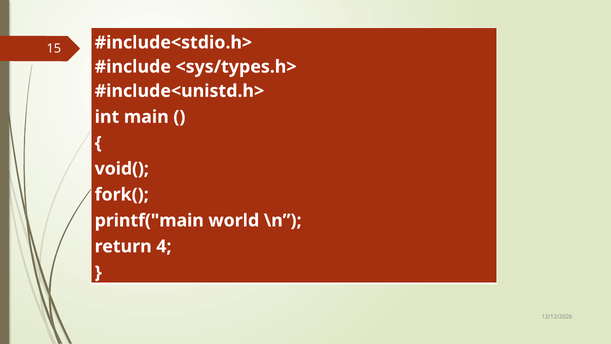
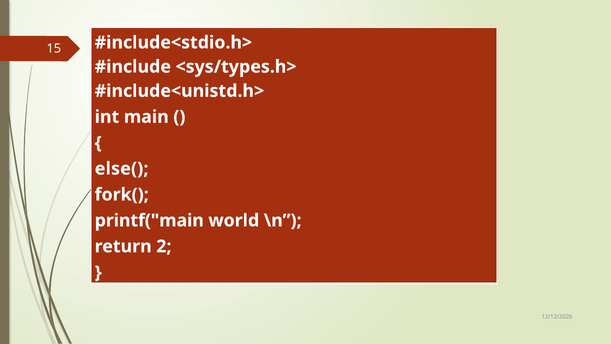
void(: void( -> else(
4: 4 -> 2
